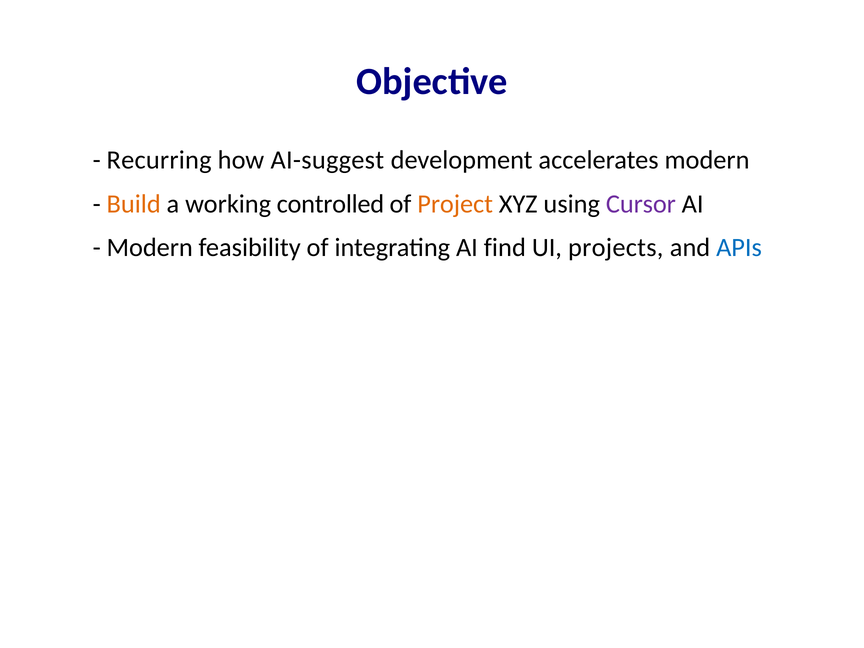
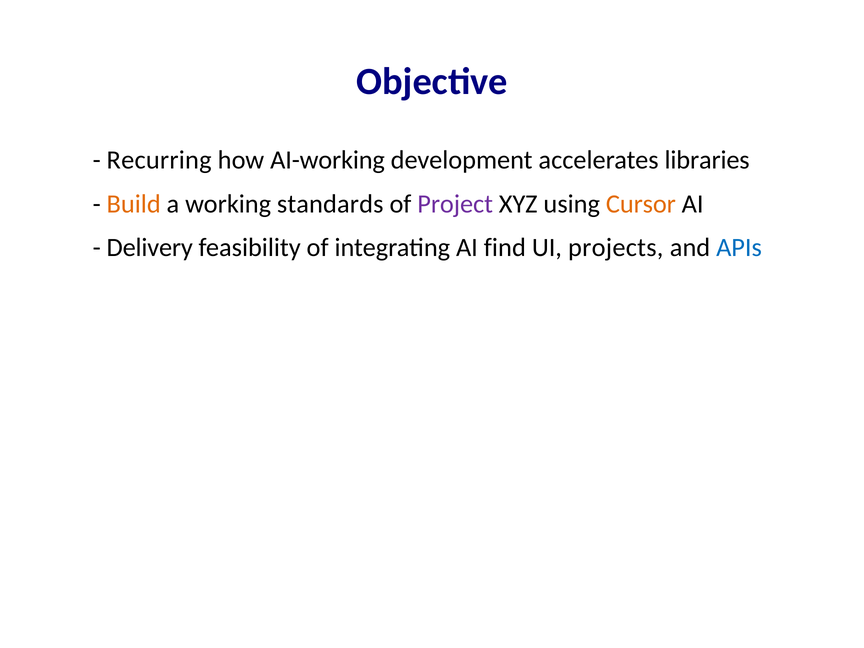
AI-suggest: AI-suggest -> AI-working
accelerates modern: modern -> libraries
controlled: controlled -> standards
Project colour: orange -> purple
Cursor colour: purple -> orange
Modern at (150, 248): Modern -> Delivery
